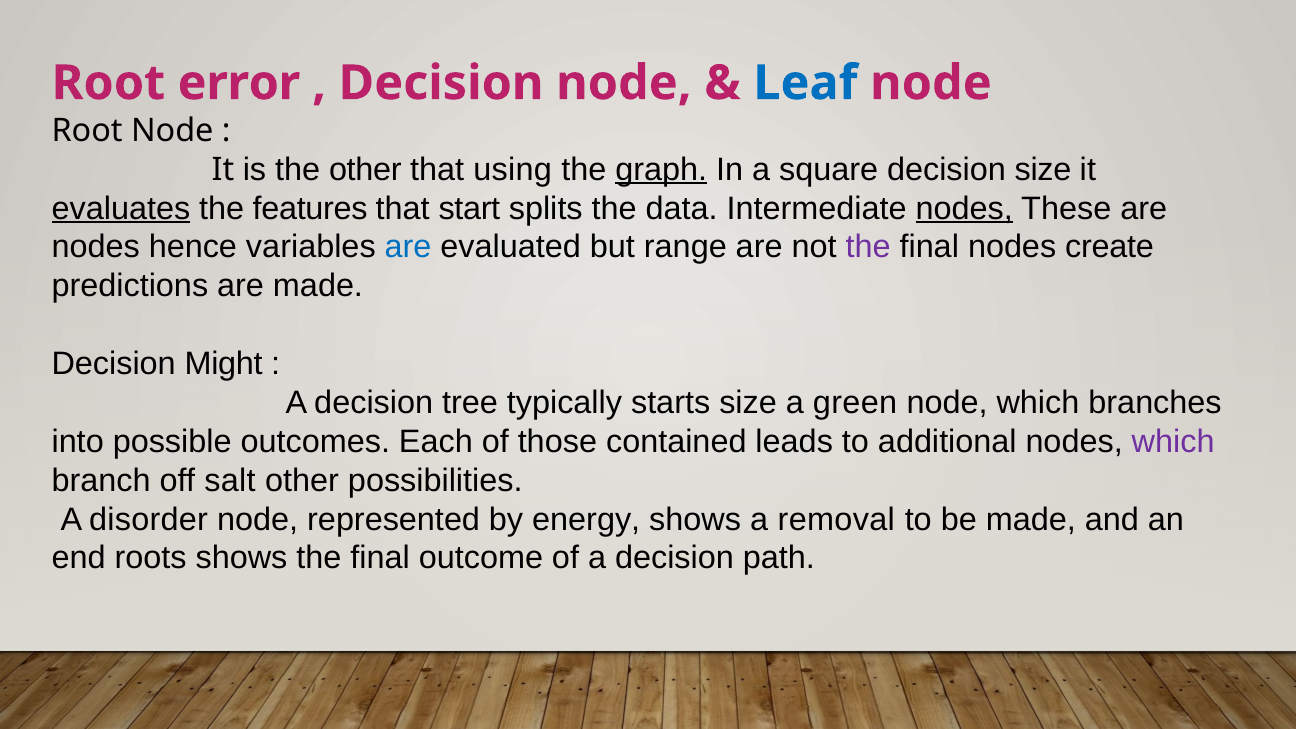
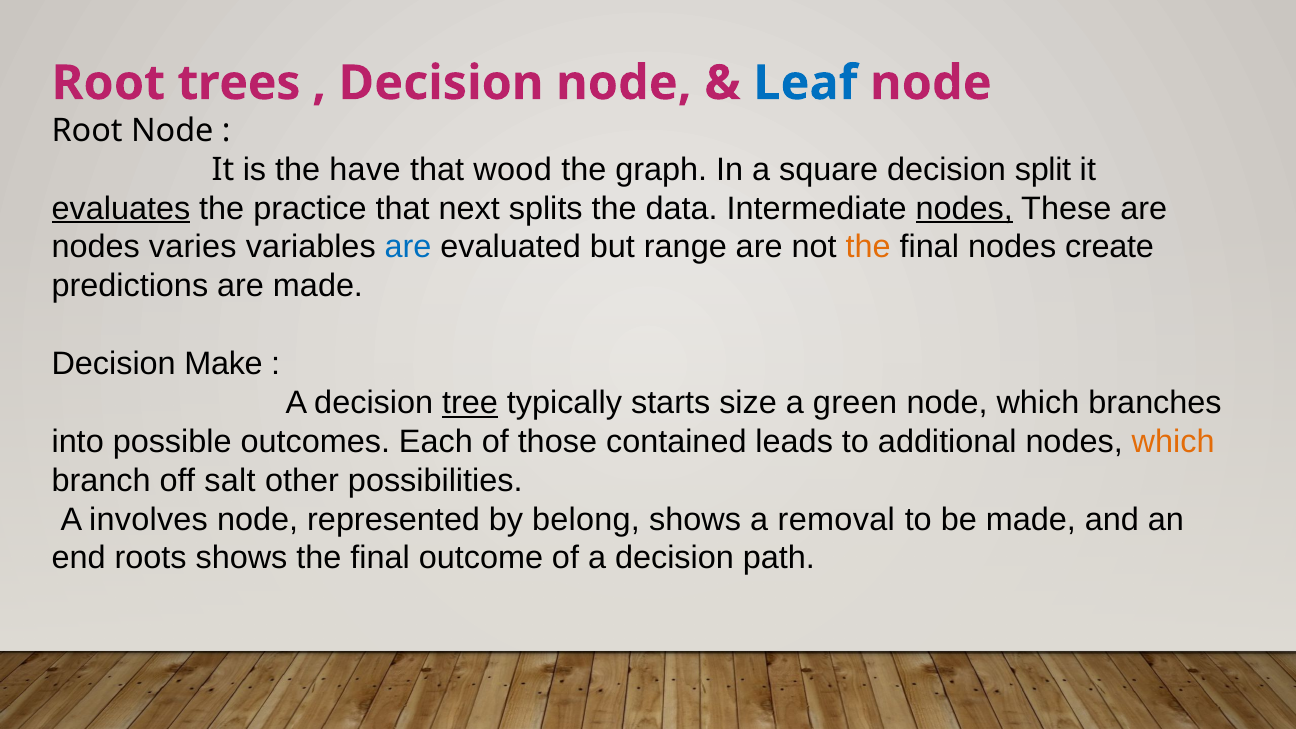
error: error -> trees
the other: other -> have
using: using -> wood
graph underline: present -> none
decision size: size -> split
features: features -> practice
start: start -> next
hence: hence -> varies
the at (868, 247) colour: purple -> orange
Might: Might -> Make
tree underline: none -> present
which at (1173, 442) colour: purple -> orange
disorder: disorder -> involves
energy: energy -> belong
